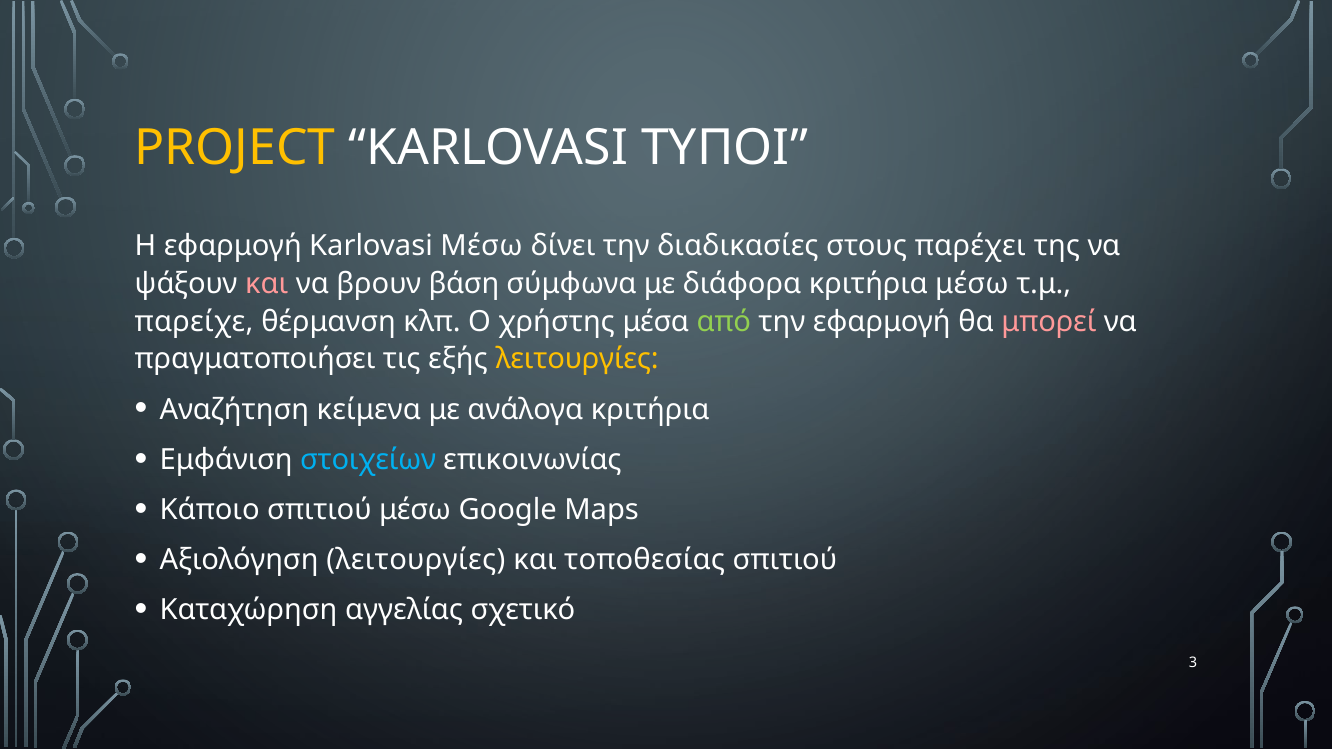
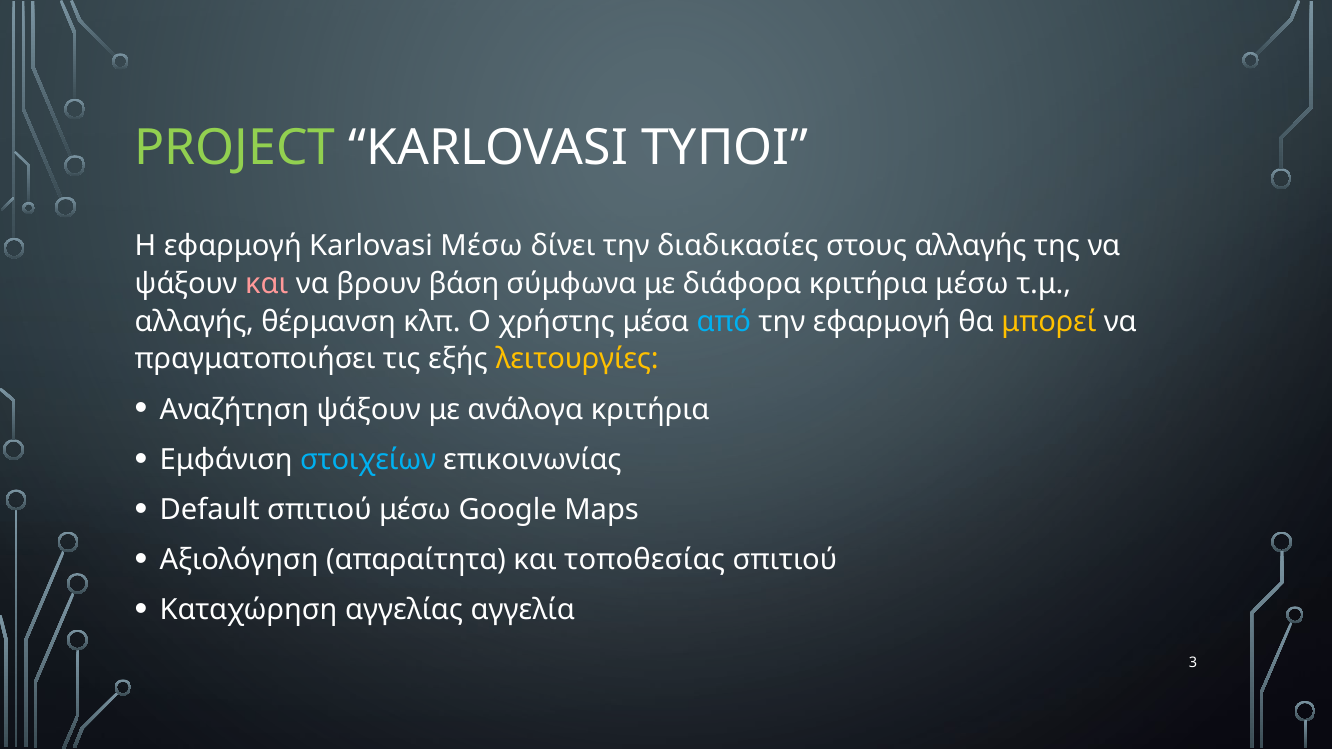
PROJECT colour: yellow -> light green
στους παρέχει: παρέχει -> αλλαγής
παρείχε at (194, 322): παρείχε -> αλλαγής
από colour: light green -> light blue
μπορεί colour: pink -> yellow
Αναζήτηση κείμενα: κείμενα -> ψάξουν
Κάποιο: Κάποιο -> Default
Αξιολόγηση λειτουργίες: λειτουργίες -> απαραίτητα
σχετικό: σχετικό -> αγγελία
